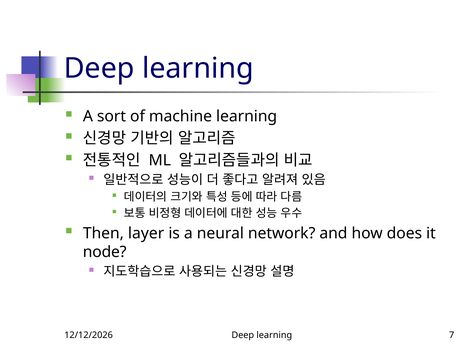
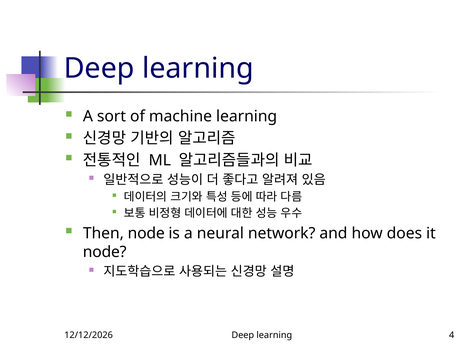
Then layer: layer -> node
7: 7 -> 4
